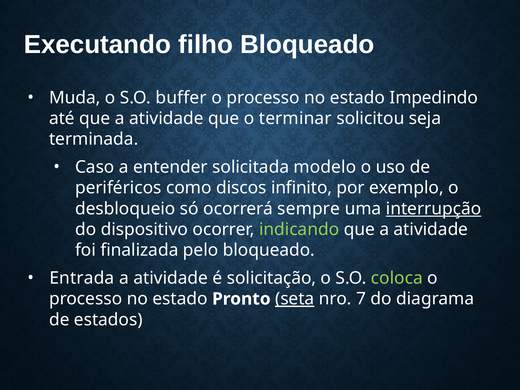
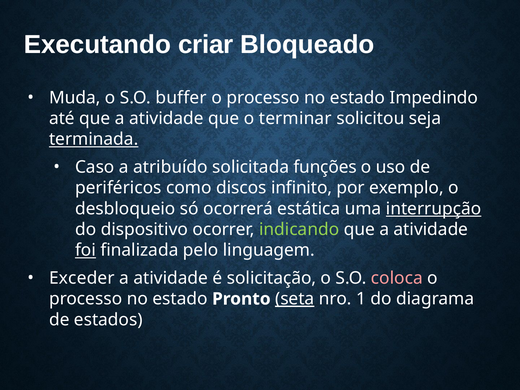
filho: filho -> criar
terminada underline: none -> present
entender: entender -> atribuído
modelo: modelo -> funções
sempre: sempre -> estática
foi underline: none -> present
pelo bloqueado: bloqueado -> linguagem
Entrada: Entrada -> Exceder
coloca colour: light green -> pink
7: 7 -> 1
